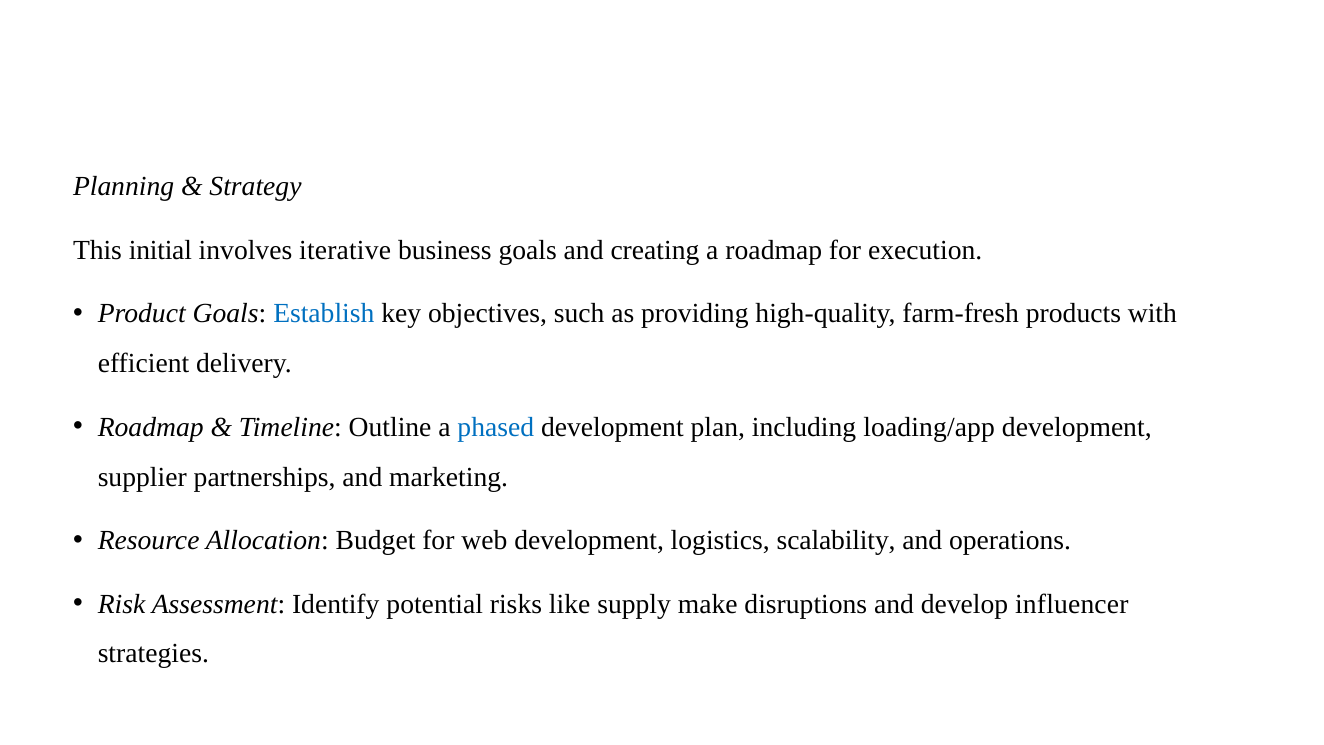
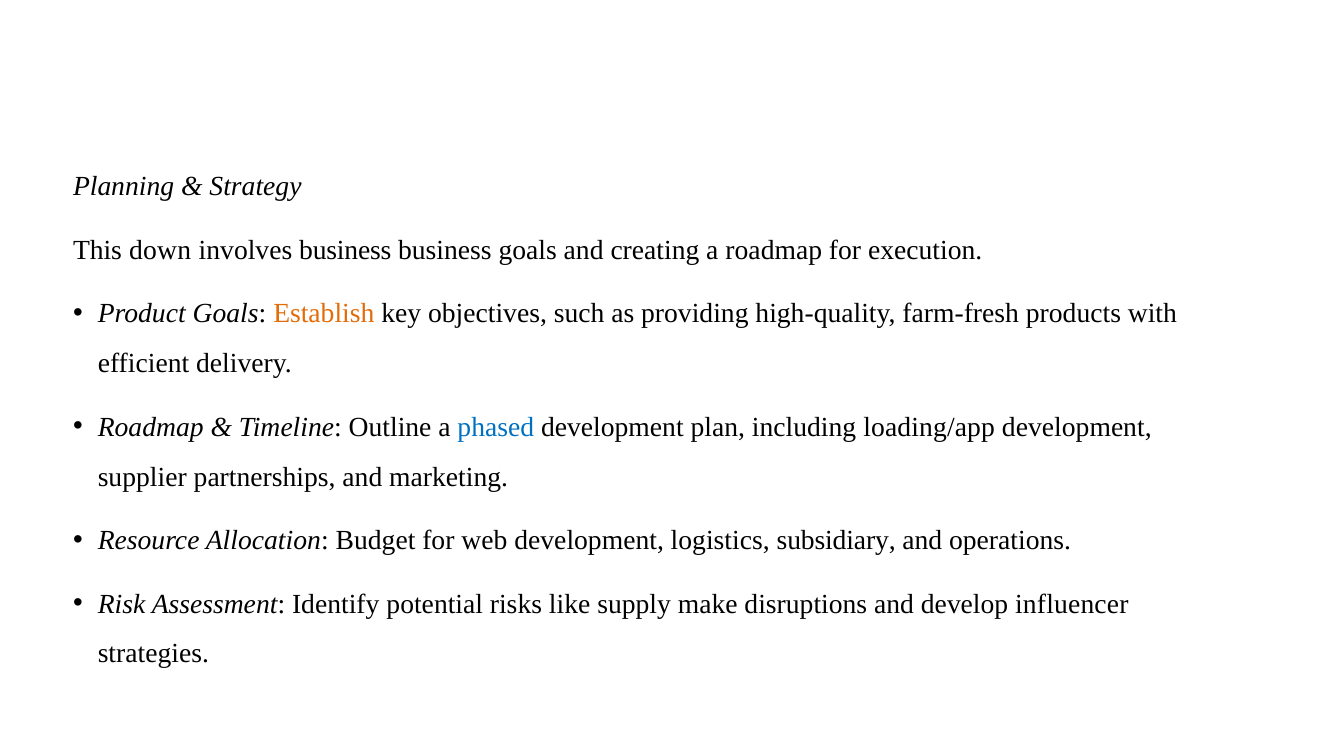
initial: initial -> down
involves iterative: iterative -> business
Establish colour: blue -> orange
scalability: scalability -> subsidiary
